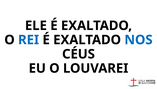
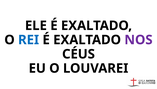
NOS colour: blue -> purple
